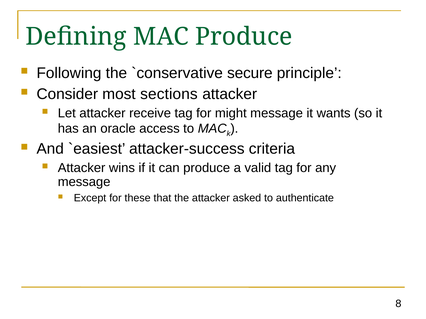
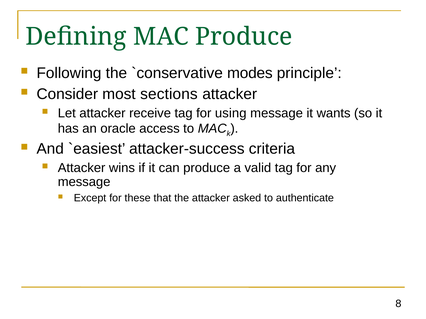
secure: secure -> modes
might: might -> using
